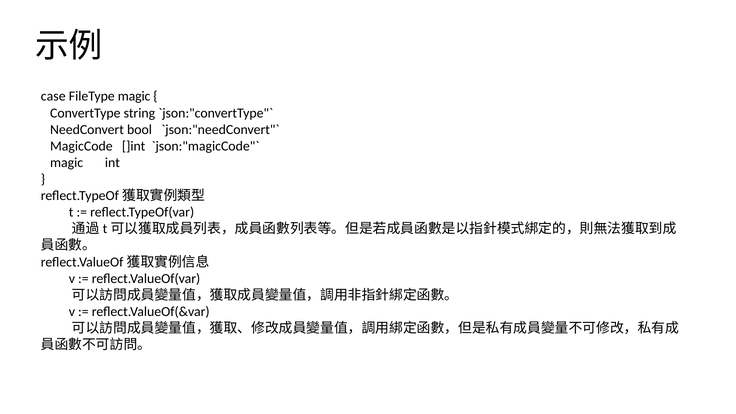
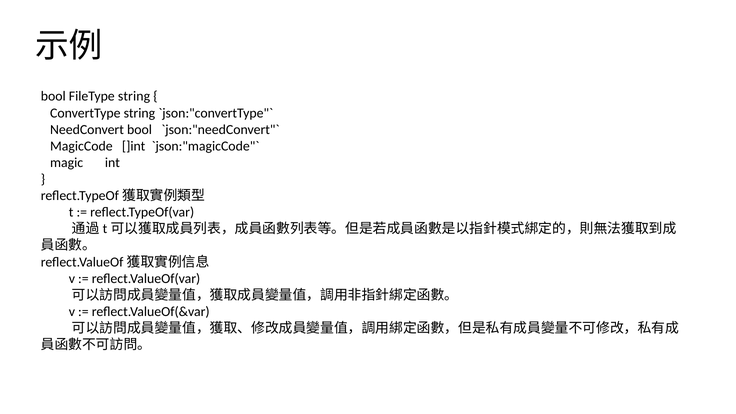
case at (53, 96): case -> bool
FileType magic: magic -> string
